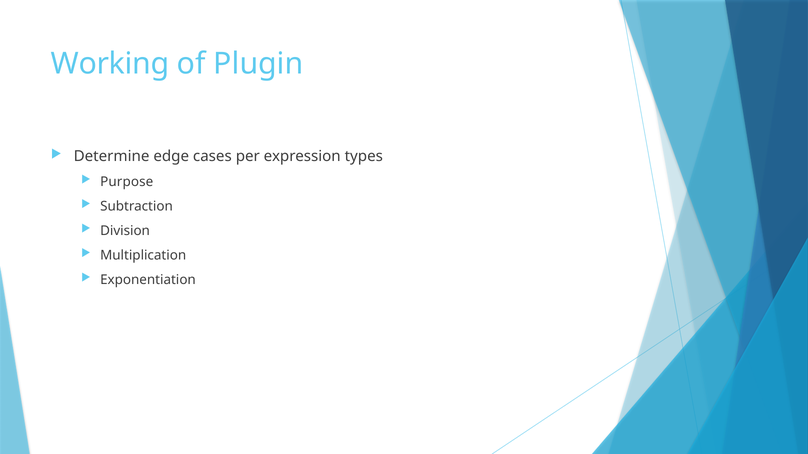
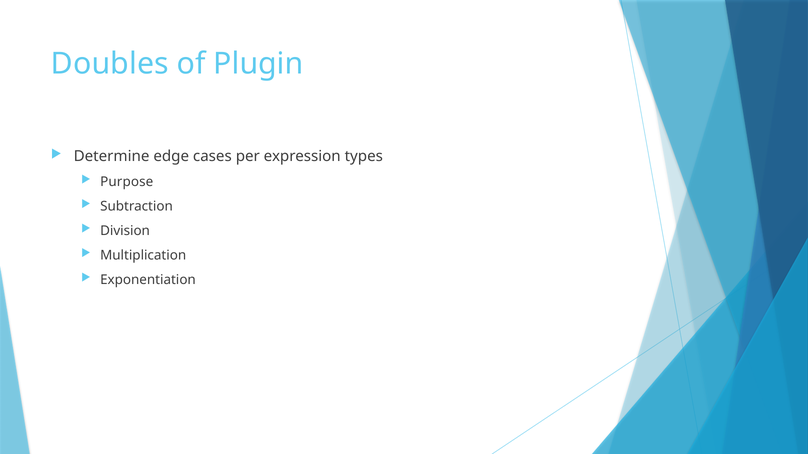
Working: Working -> Doubles
